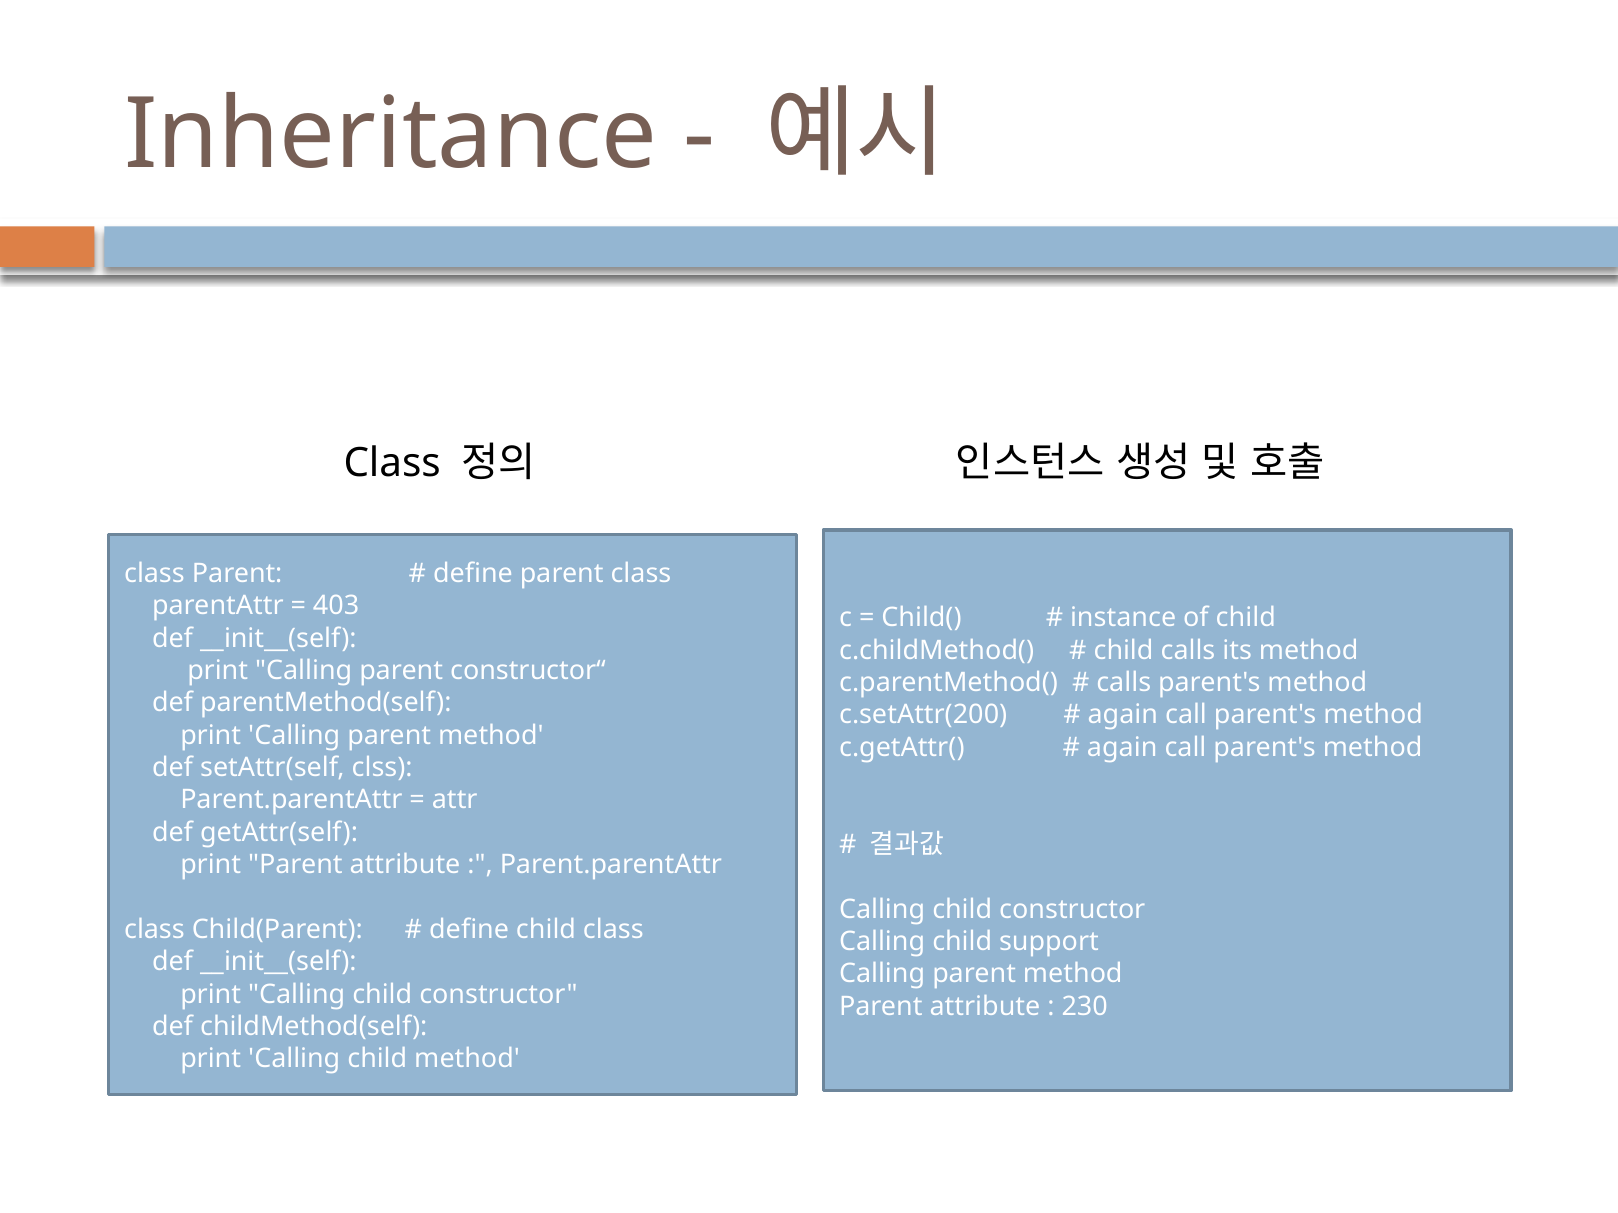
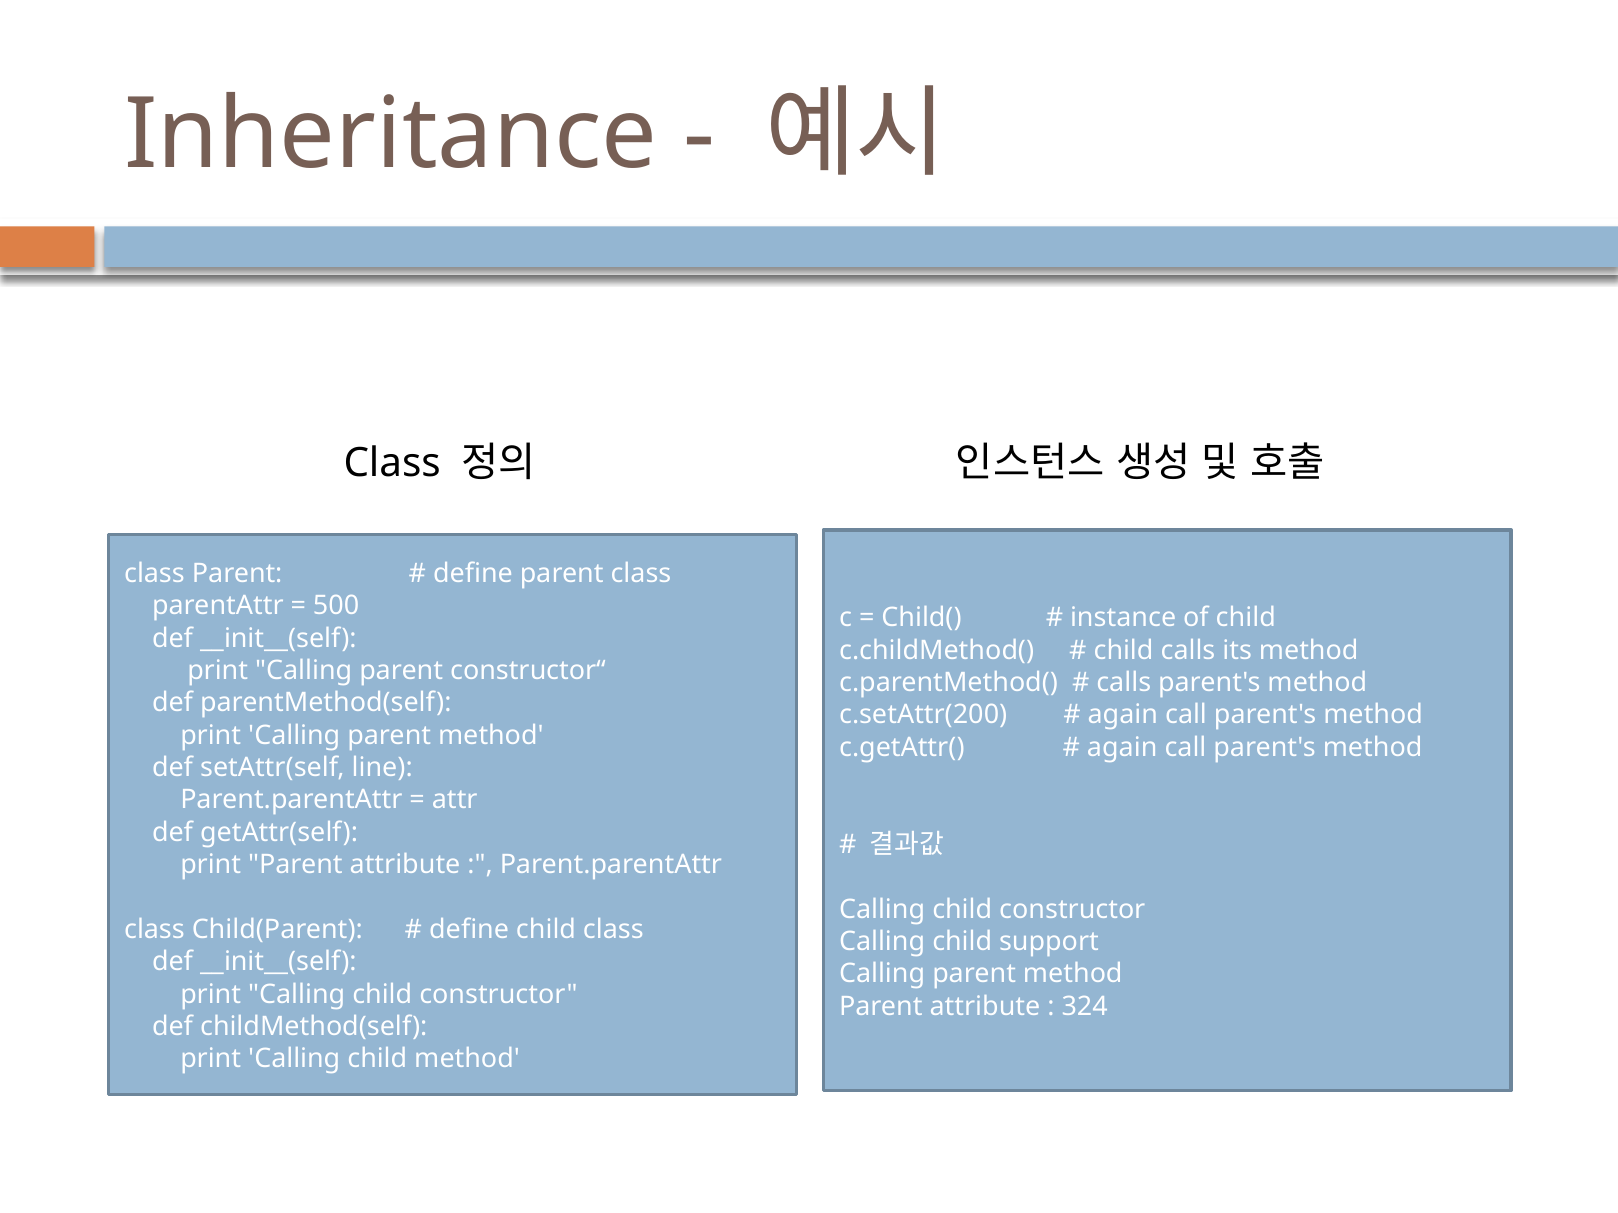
403: 403 -> 500
clss: clss -> line
230: 230 -> 324
